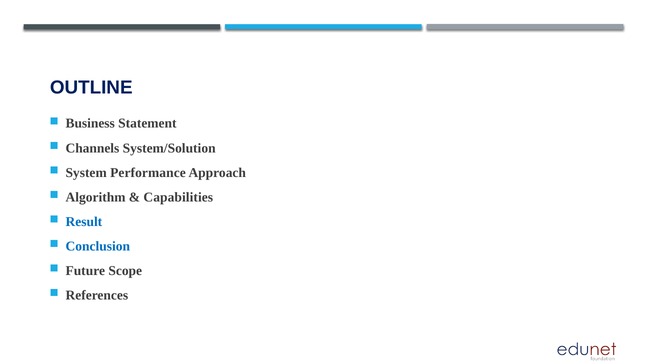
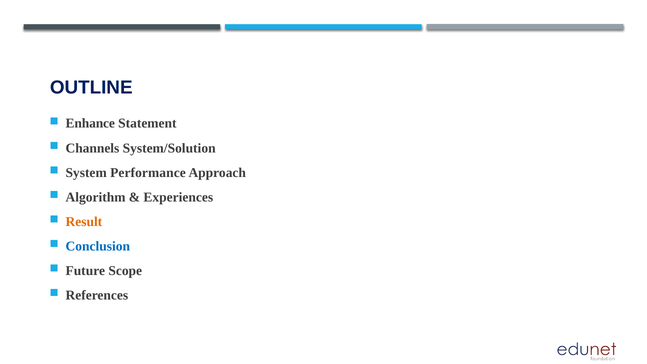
Business: Business -> Enhance
Capabilities: Capabilities -> Experiences
Result colour: blue -> orange
